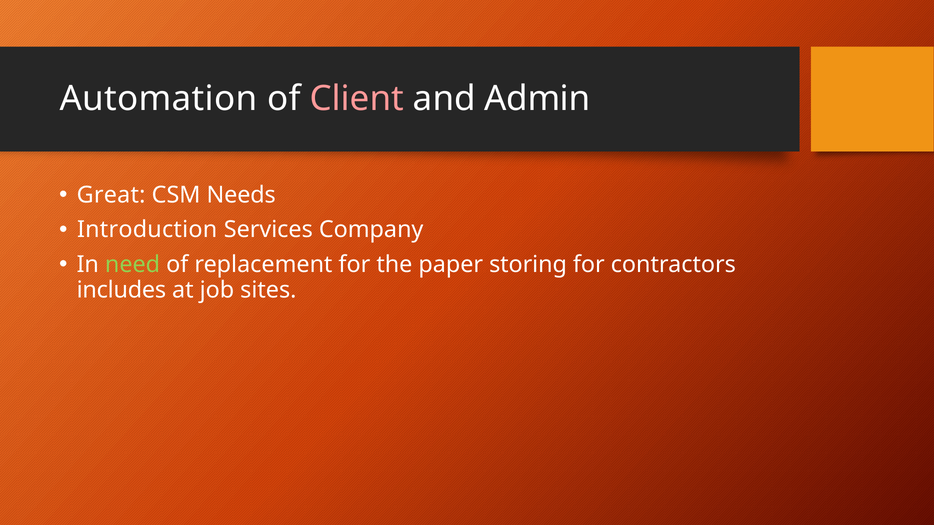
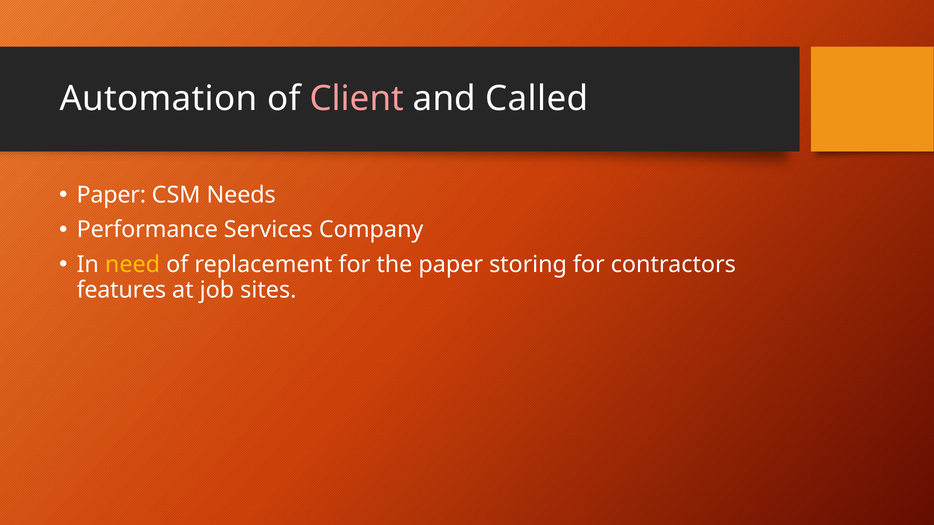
Admin: Admin -> Called
Great at (111, 195): Great -> Paper
Introduction: Introduction -> Performance
need colour: light green -> yellow
includes: includes -> features
